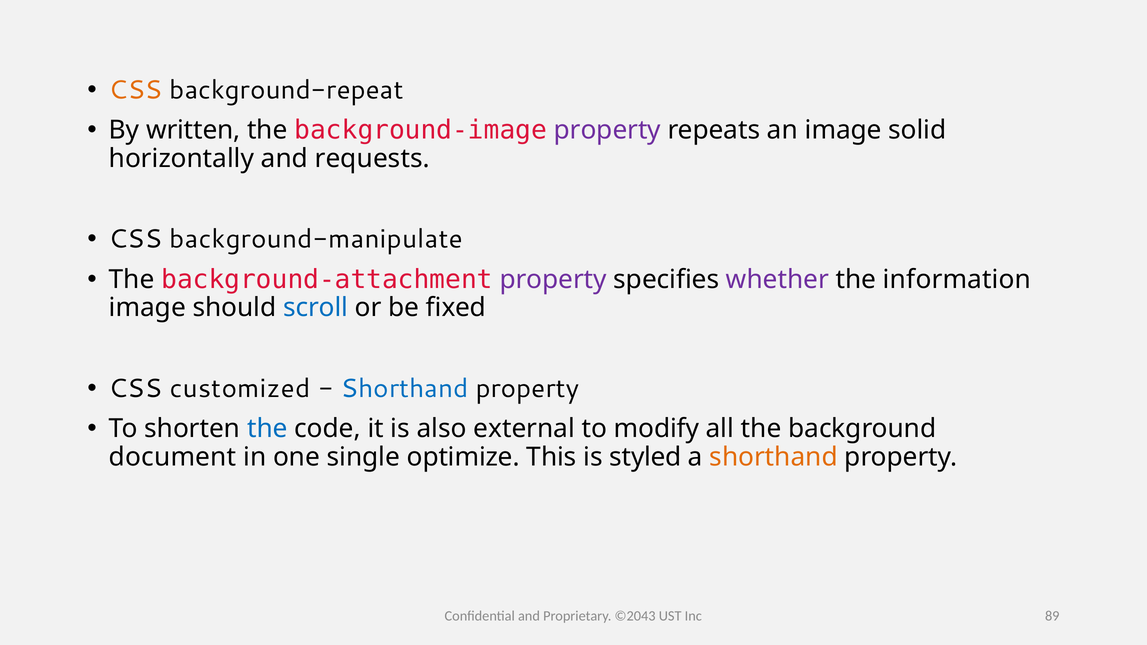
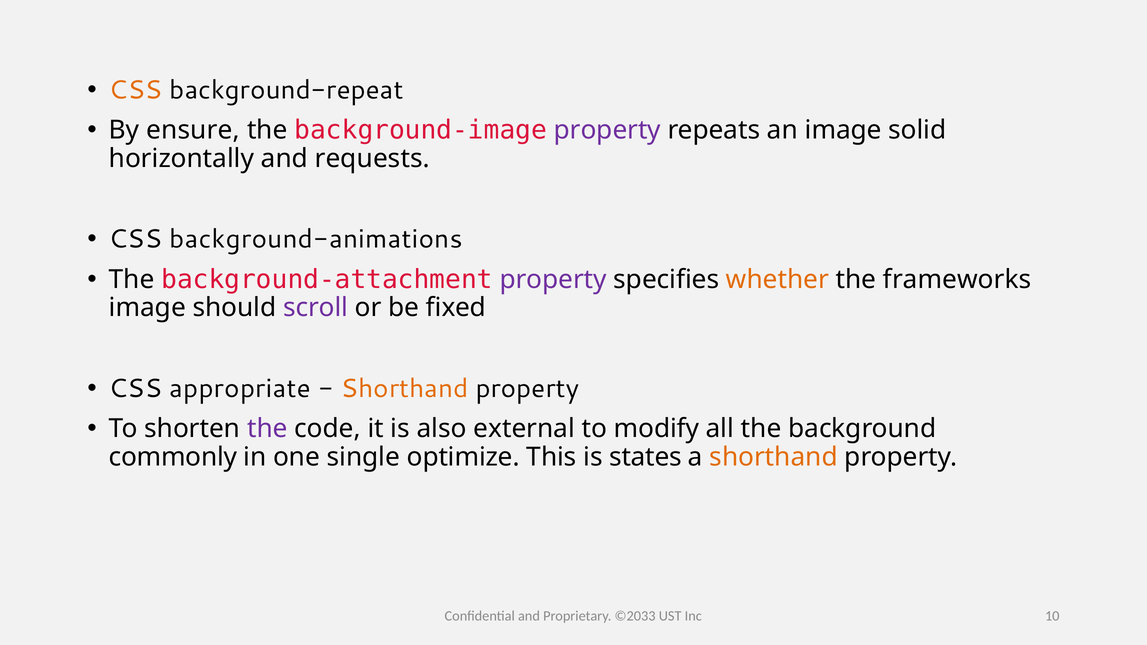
written: written -> ensure
background-manipulate: background-manipulate -> background-animations
whether colour: purple -> orange
information: information -> frameworks
scroll colour: blue -> purple
customized: customized -> appropriate
Shorthand at (405, 388) colour: blue -> orange
the at (267, 429) colour: blue -> purple
document: document -> commonly
styled: styled -> states
©2043: ©2043 -> ©2033
89: 89 -> 10
